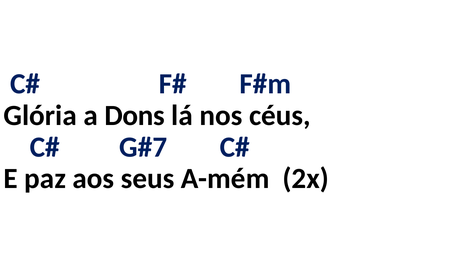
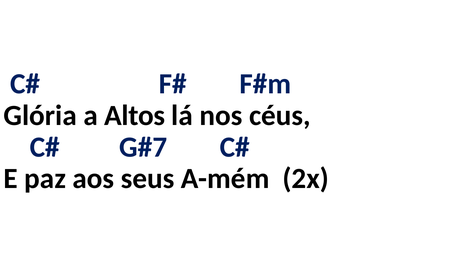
Dons: Dons -> Altos
